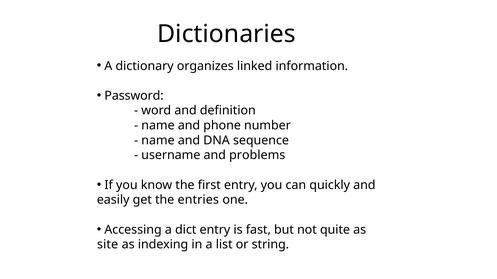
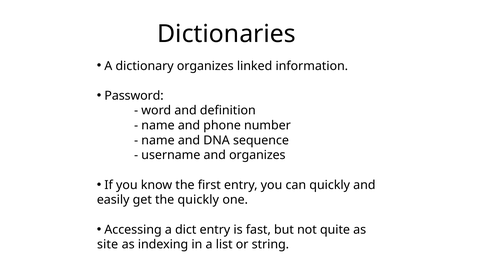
and problems: problems -> organizes
the entries: entries -> quickly
